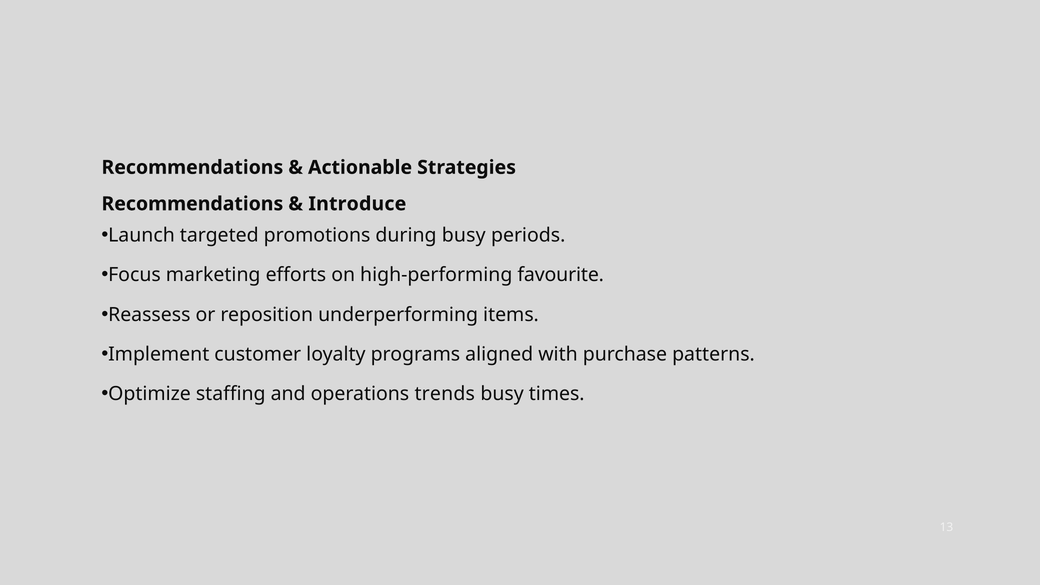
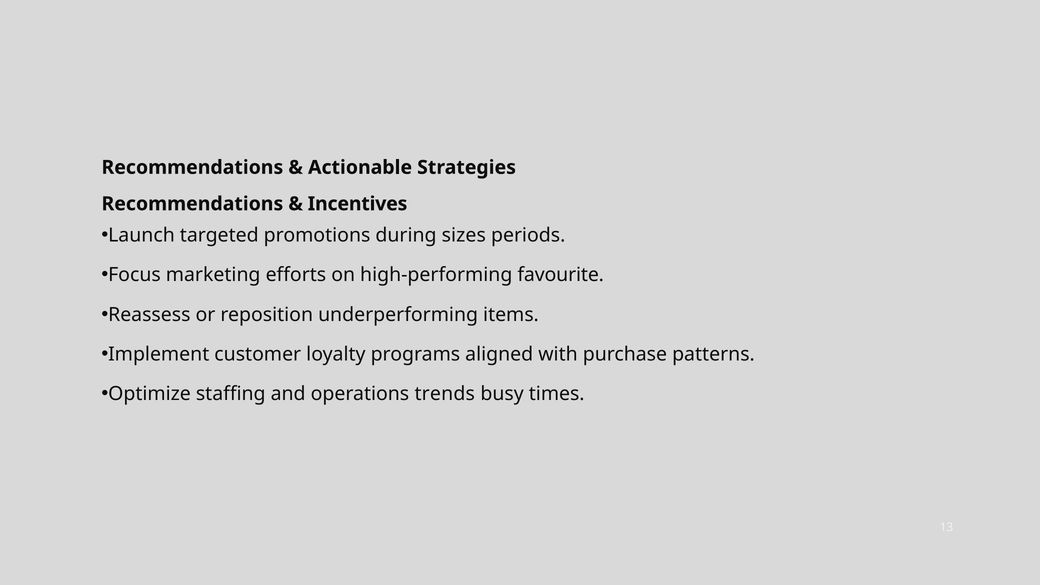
Introduce: Introduce -> Incentives
during busy: busy -> sizes
